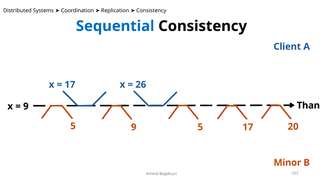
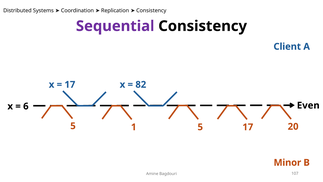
Sequential colour: blue -> purple
26: 26 -> 82
Than: Than -> Even
9 at (26, 106): 9 -> 6
5 9: 9 -> 1
